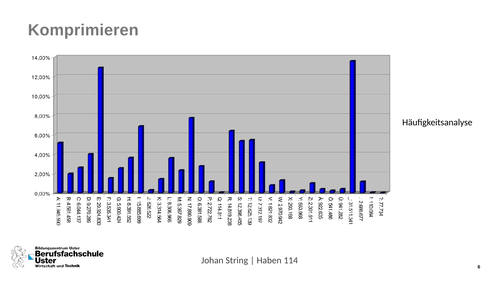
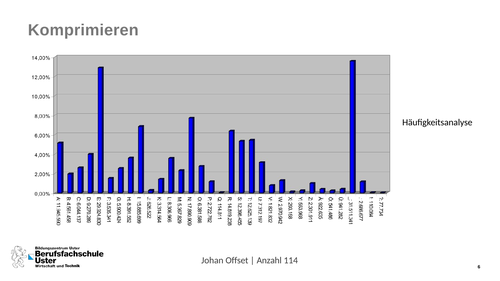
String: String -> Offset
Haben: Haben -> Anzahl
